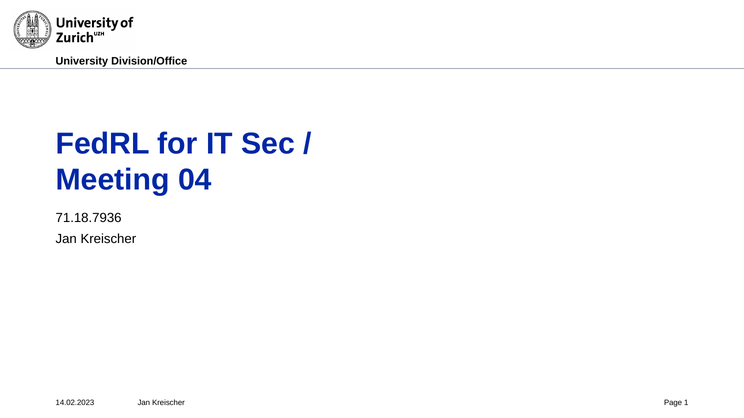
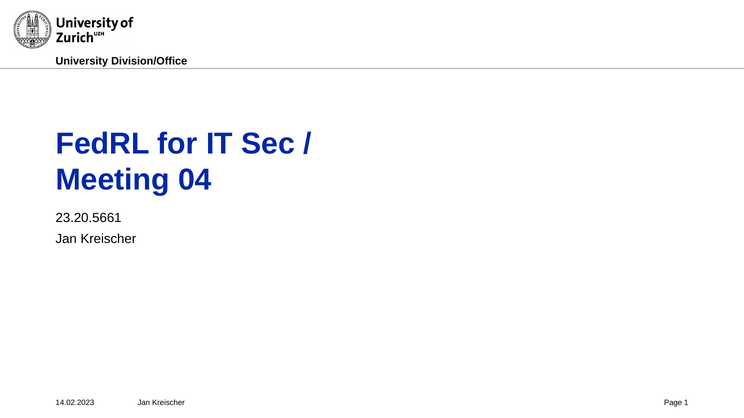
71.18.7936: 71.18.7936 -> 23.20.5661
